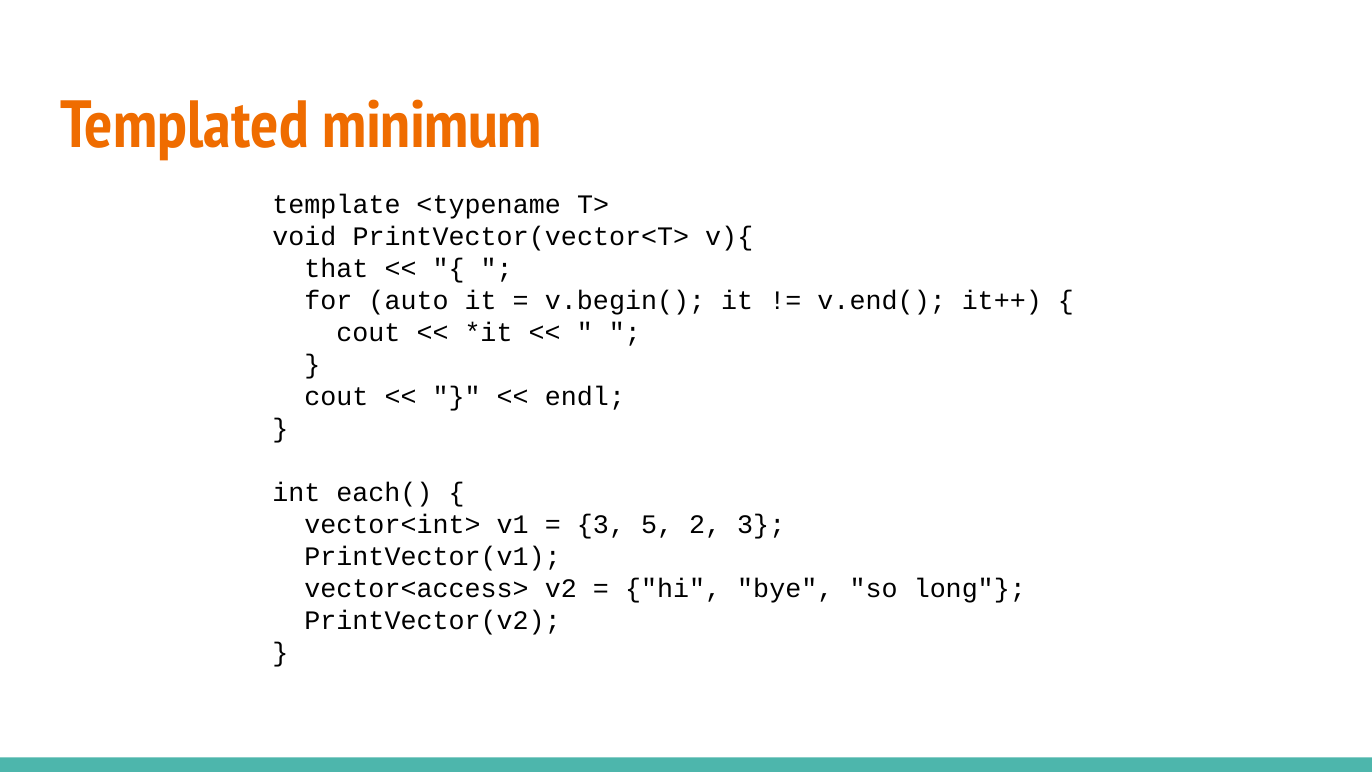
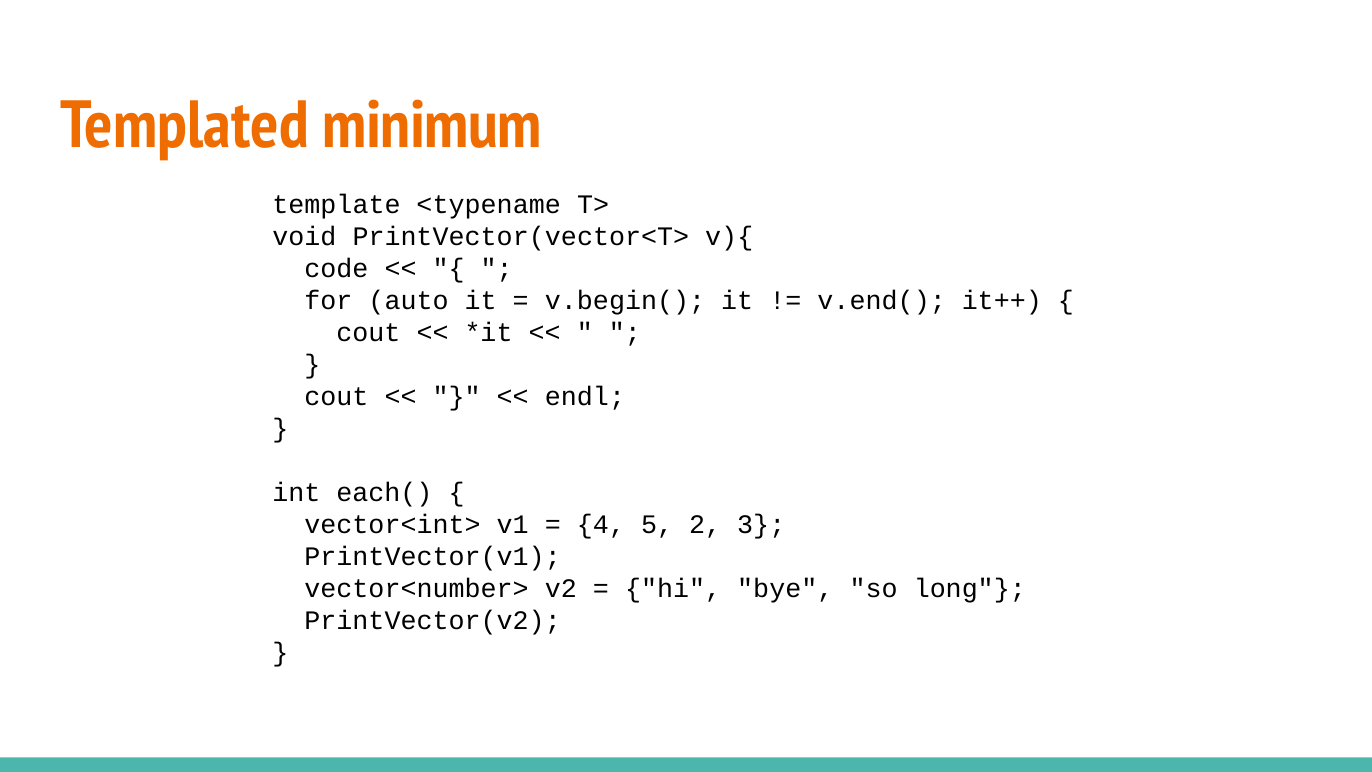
that: that -> code
3 at (601, 525): 3 -> 4
vector<access>: vector<access> -> vector<number>
